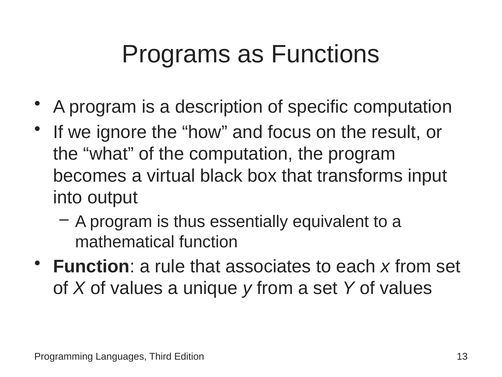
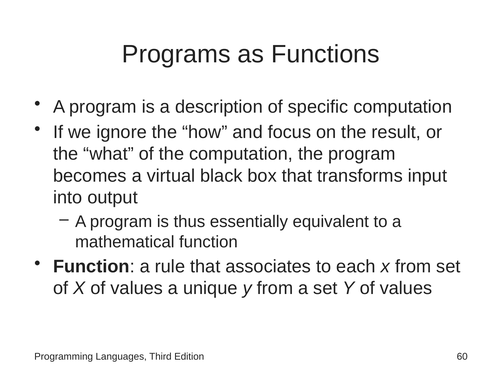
13: 13 -> 60
